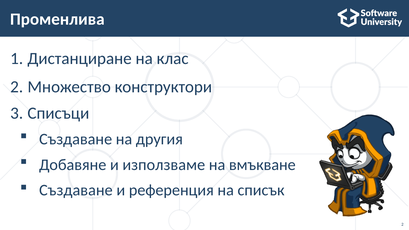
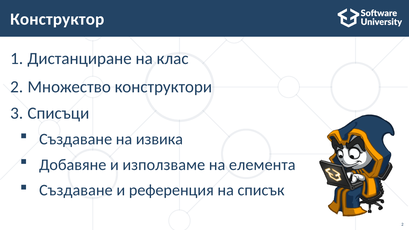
Променлива: Променлива -> Конструктор
другия: другия -> извика
вмъкване: вмъкване -> елемента
